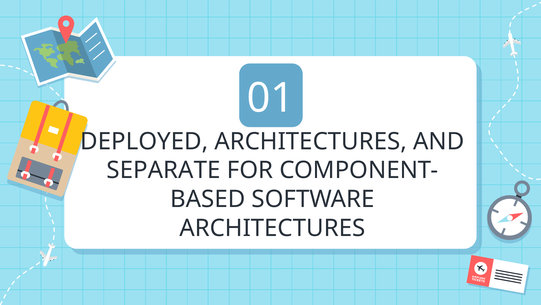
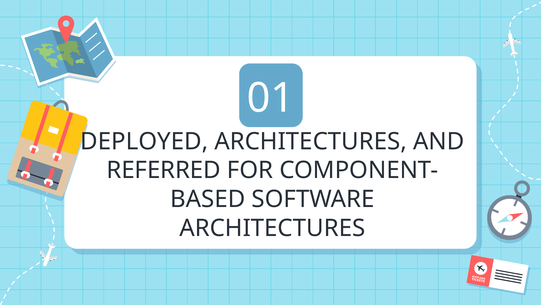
SEPARATE: SEPARATE -> REFERRED
